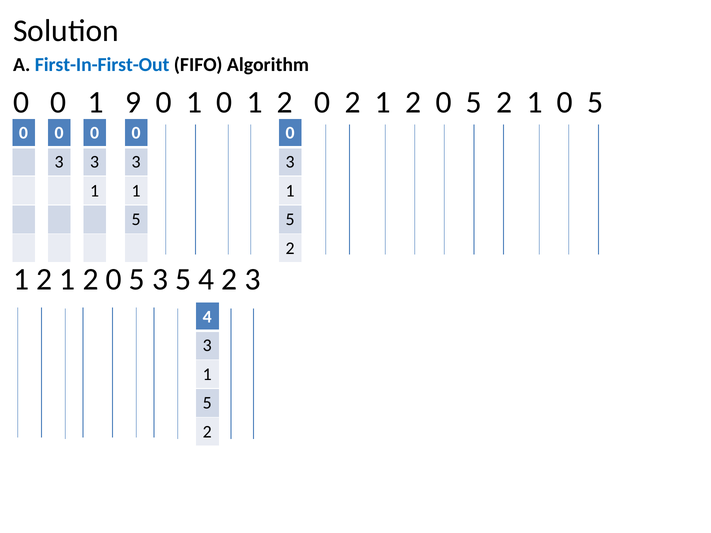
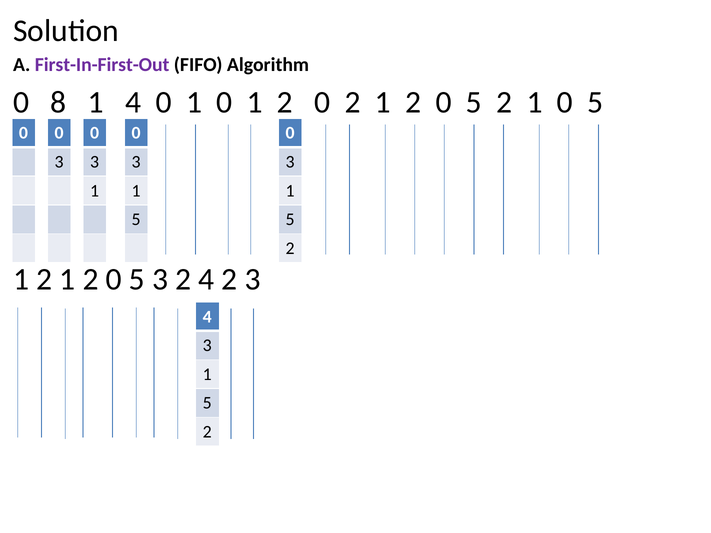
First-In-First-Out colour: blue -> purple
0 at (58, 103): 0 -> 8
9 at (133, 103): 9 -> 4
3 5: 5 -> 2
